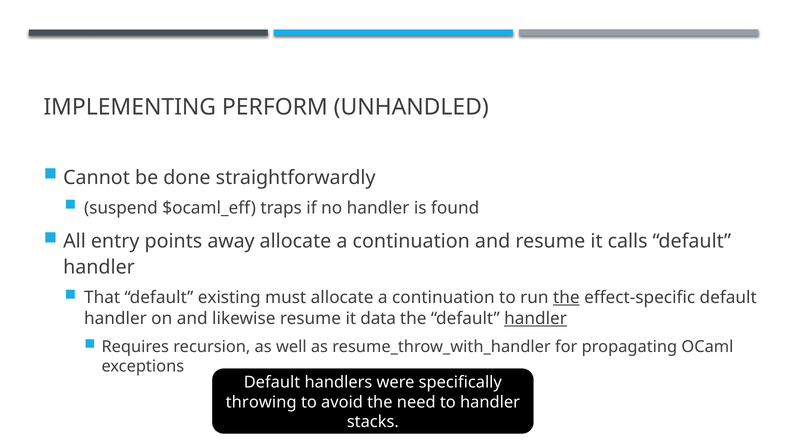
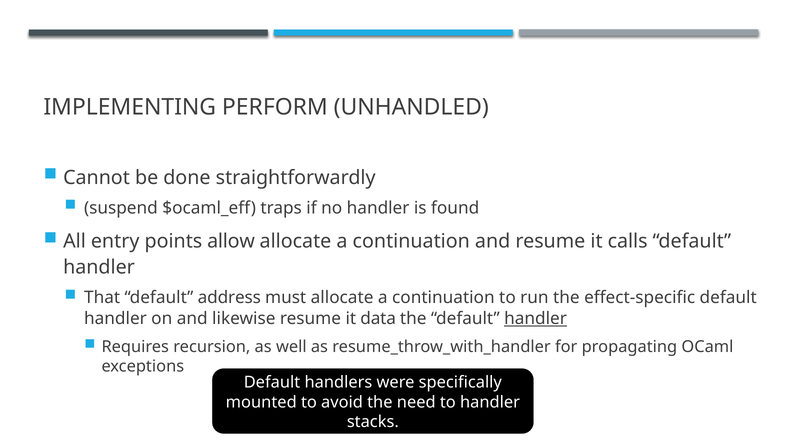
away: away -> allow
existing: existing -> address
the at (566, 298) underline: present -> none
throwing: throwing -> mounted
